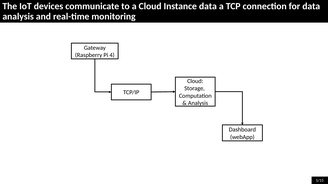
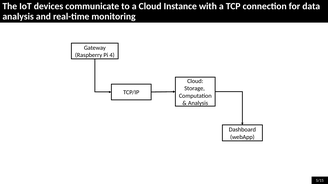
Instance data: data -> with
